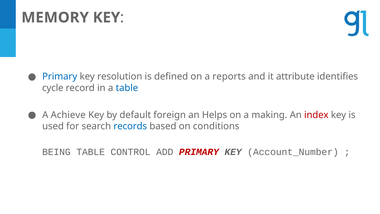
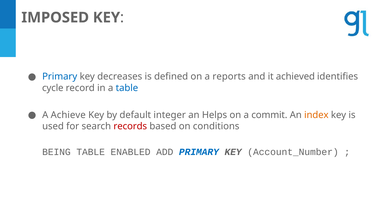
MEMORY: MEMORY -> IMPOSED
resolution: resolution -> decreases
attribute: attribute -> achieved
foreign: foreign -> integer
making: making -> commit
index colour: red -> orange
records colour: blue -> red
CONTROL: CONTROL -> ENABLED
PRIMARY at (199, 152) colour: red -> blue
